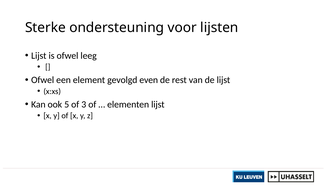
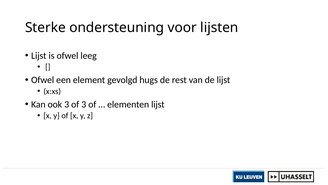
even: even -> hugs
ook 5: 5 -> 3
